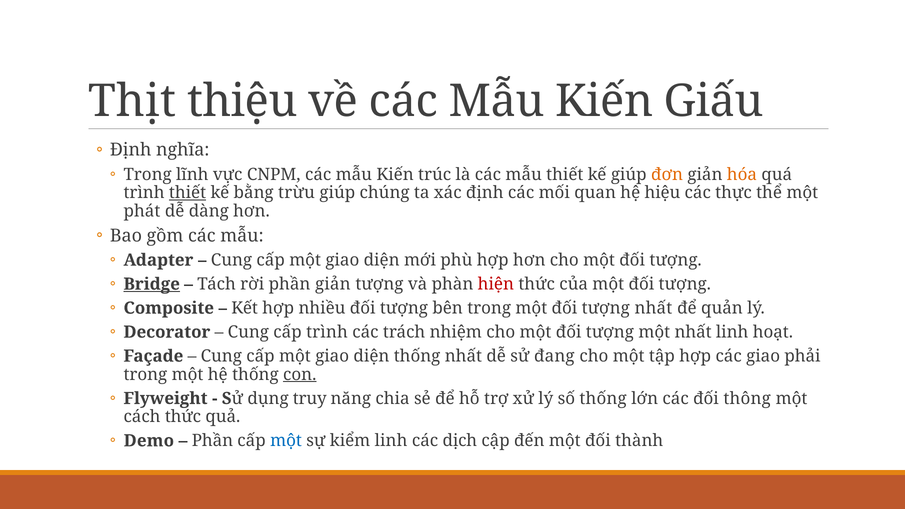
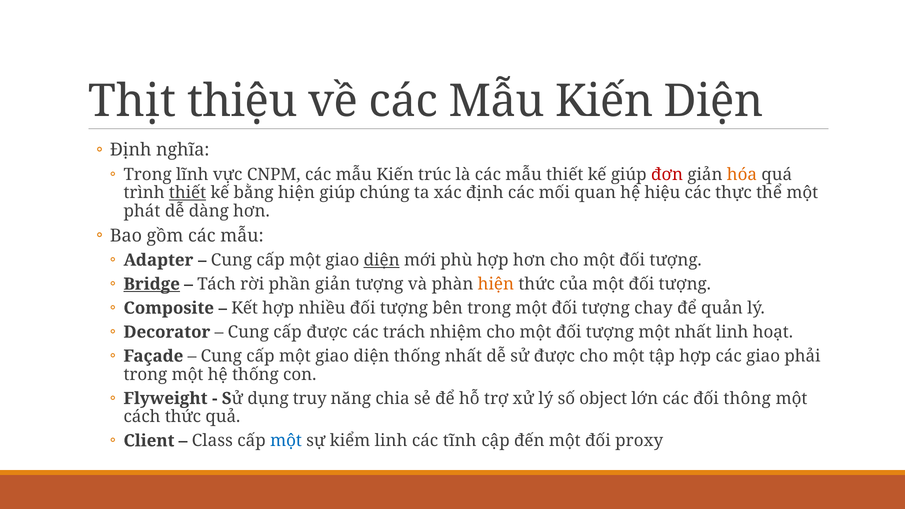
Kiến Giấu: Giấu -> Diện
đơn colour: orange -> red
bằng trừu: trừu -> hiện
diện at (382, 260) underline: none -> present
hiện at (496, 284) colour: red -> orange
tượng nhất: nhất -> chay
cấp trình: trình -> được
sử đang: đang -> được
con underline: present -> none
số thống: thống -> object
Demo: Demo -> Client
Phần at (212, 441): Phần -> Class
dịch: dịch -> tĩnh
thành: thành -> proxy
